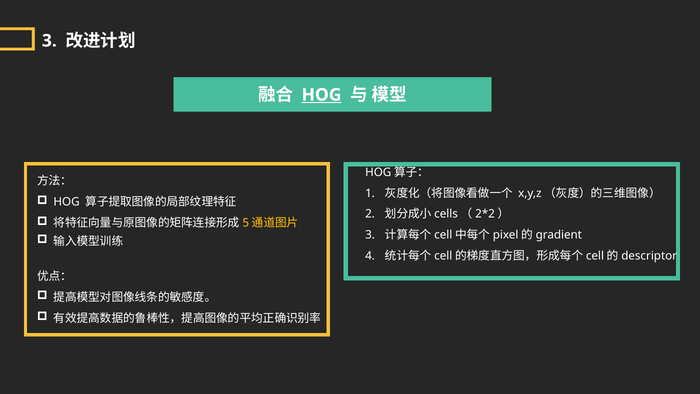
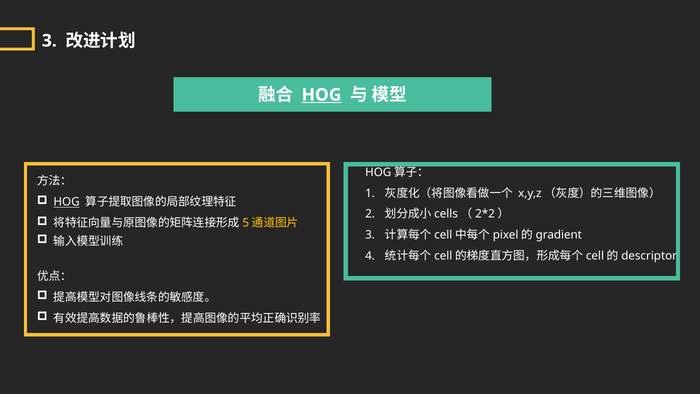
HOG at (67, 202) underline: none -> present
